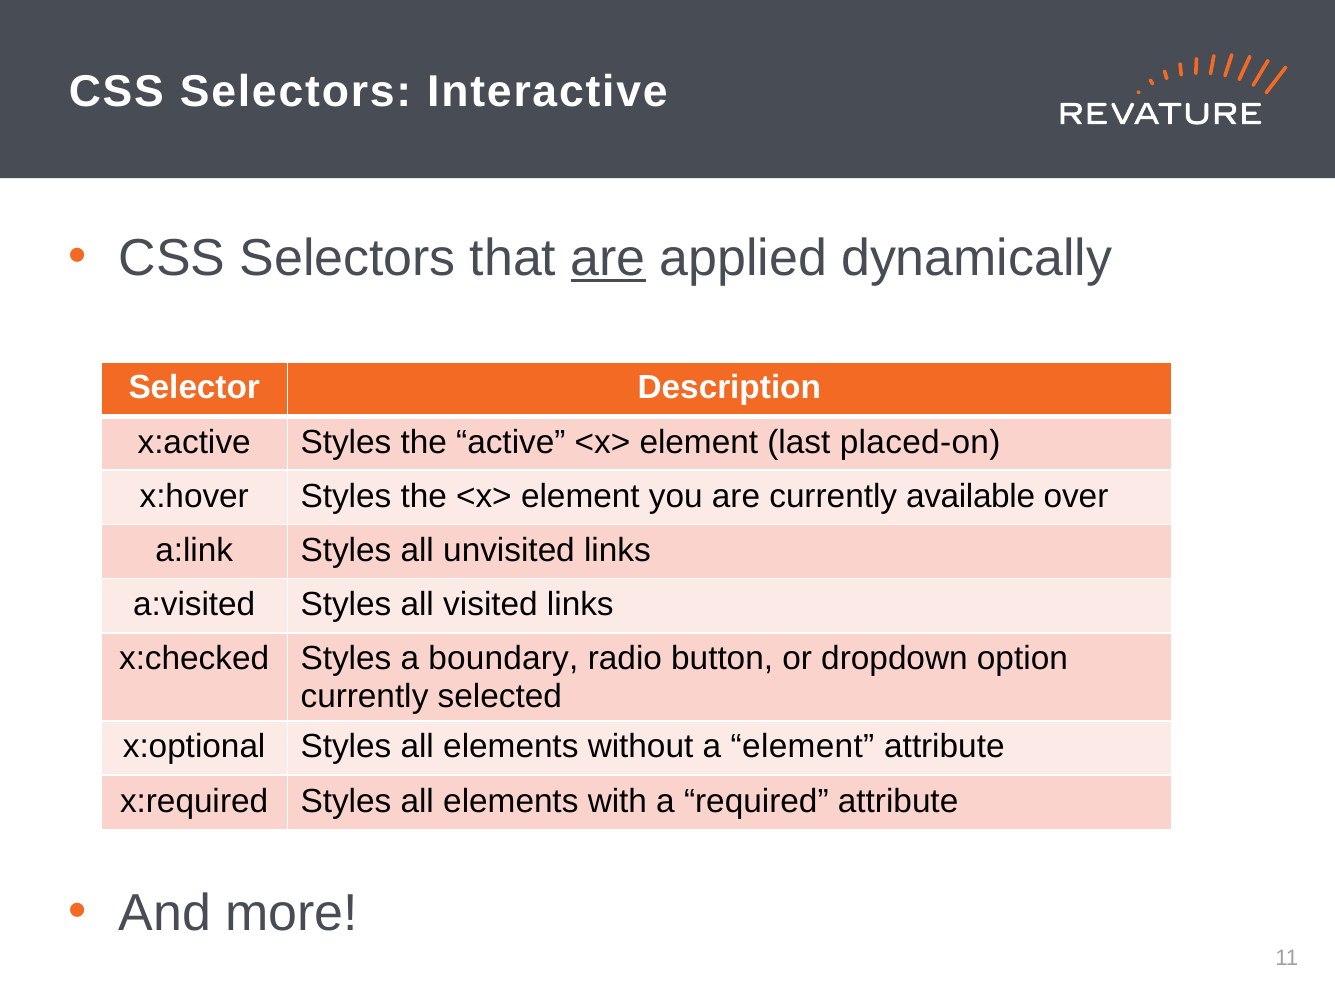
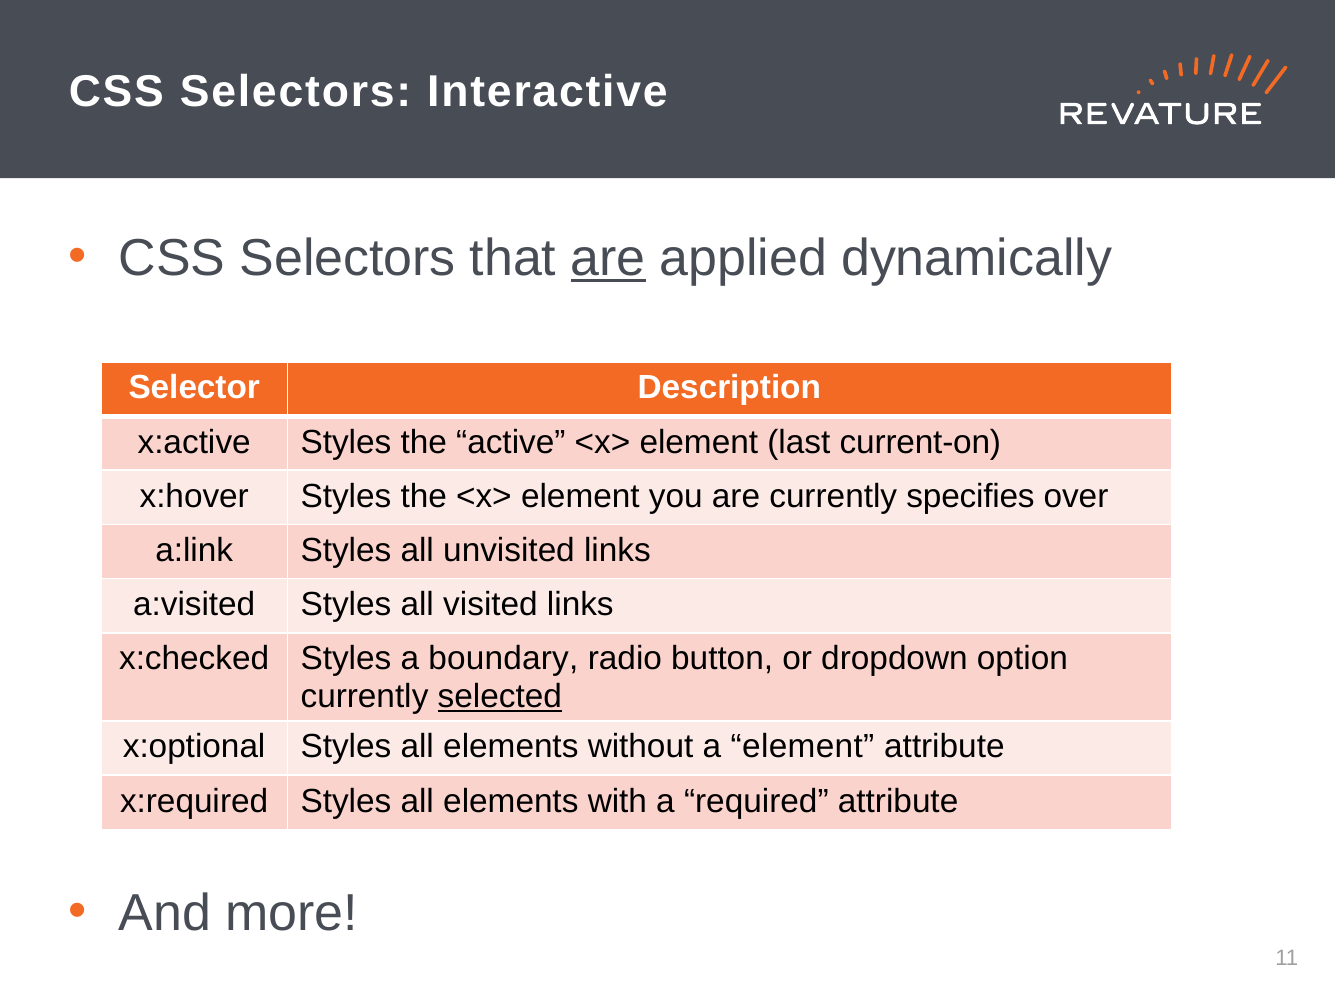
placed-on: placed-on -> current-on
available: available -> specifies
selected underline: none -> present
